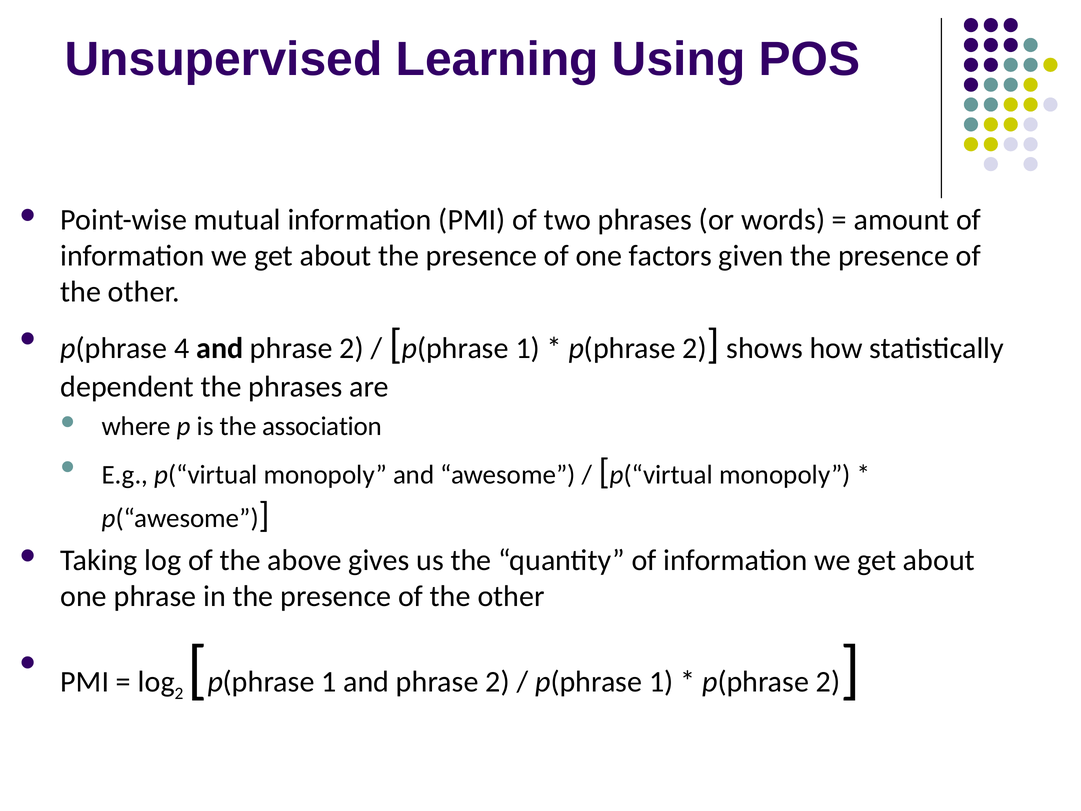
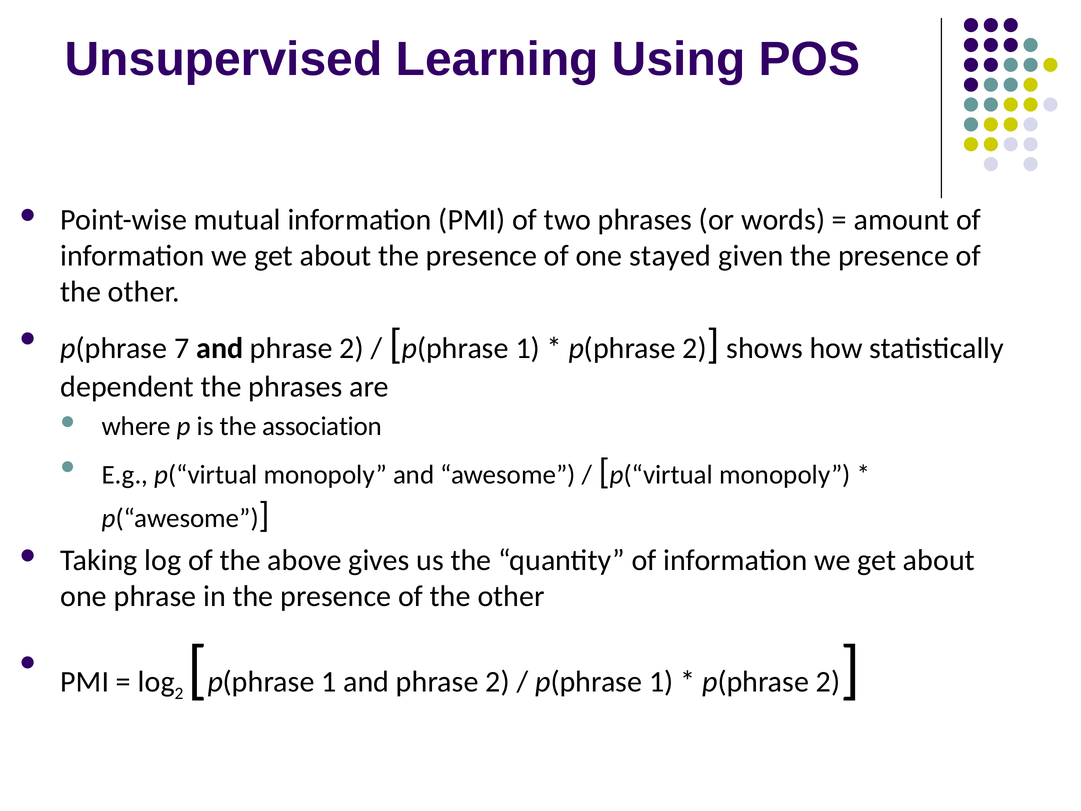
factors: factors -> stayed
4: 4 -> 7
